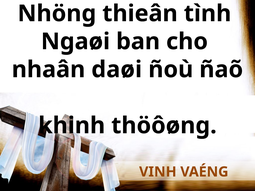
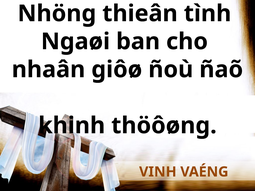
daøi: daøi -> giôø
